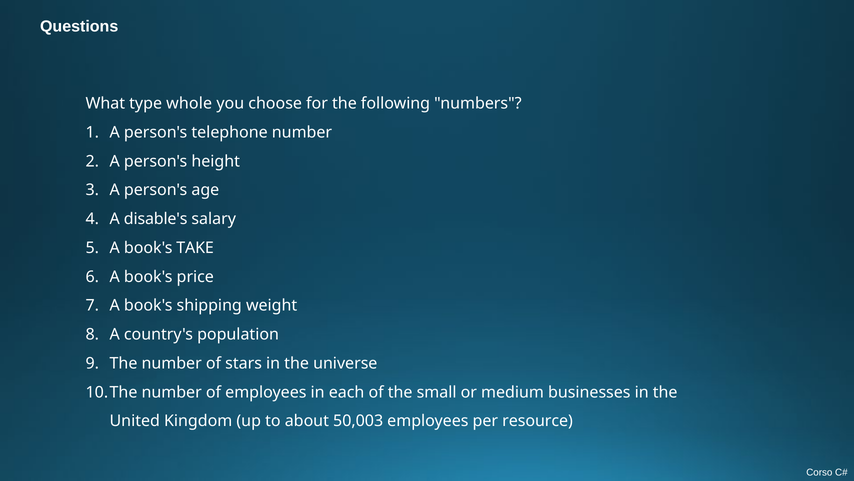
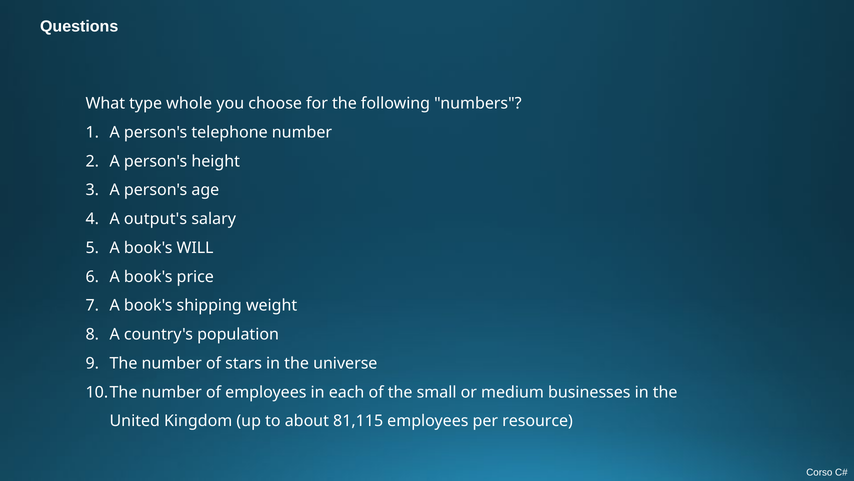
disable's: disable's -> output's
TAKE: TAKE -> WILL
50,003: 50,003 -> 81,115
